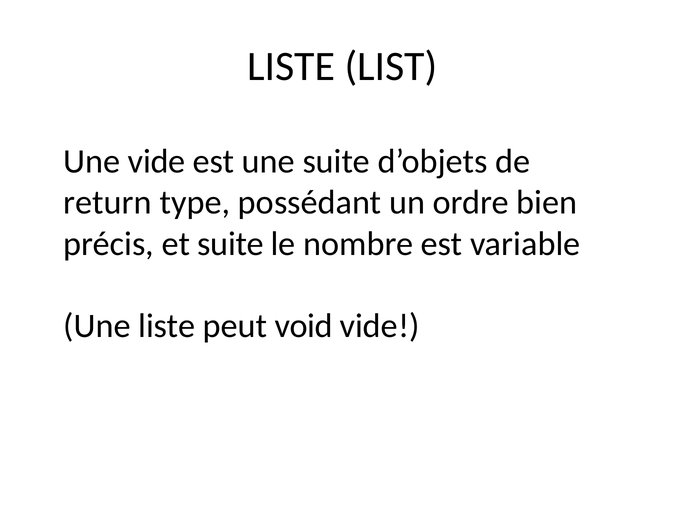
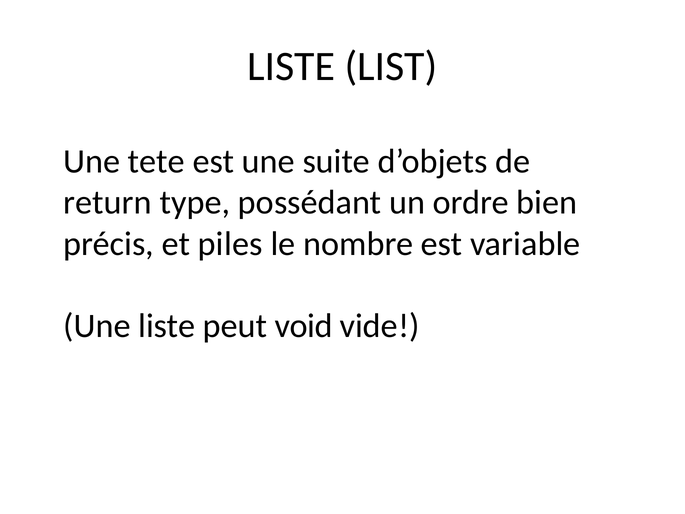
Une vide: vide -> tete
et suite: suite -> piles
